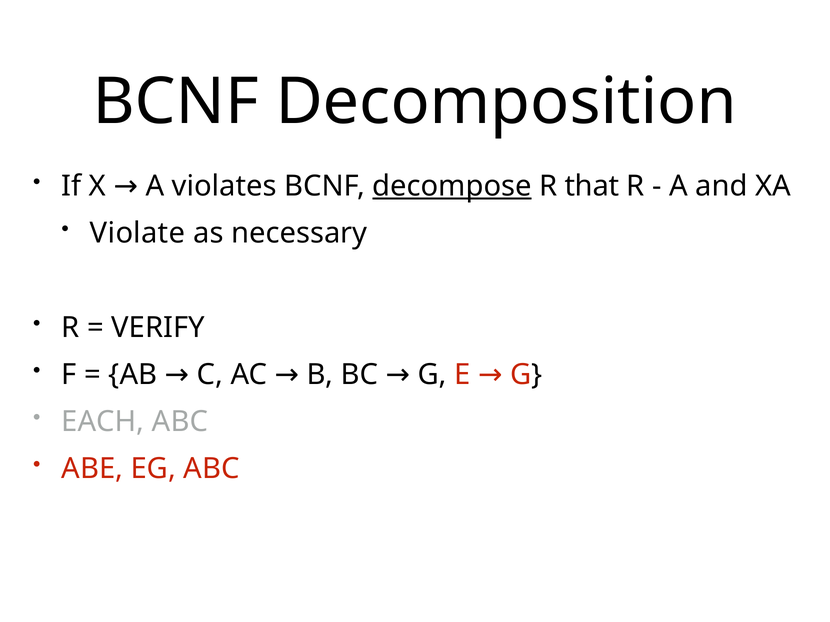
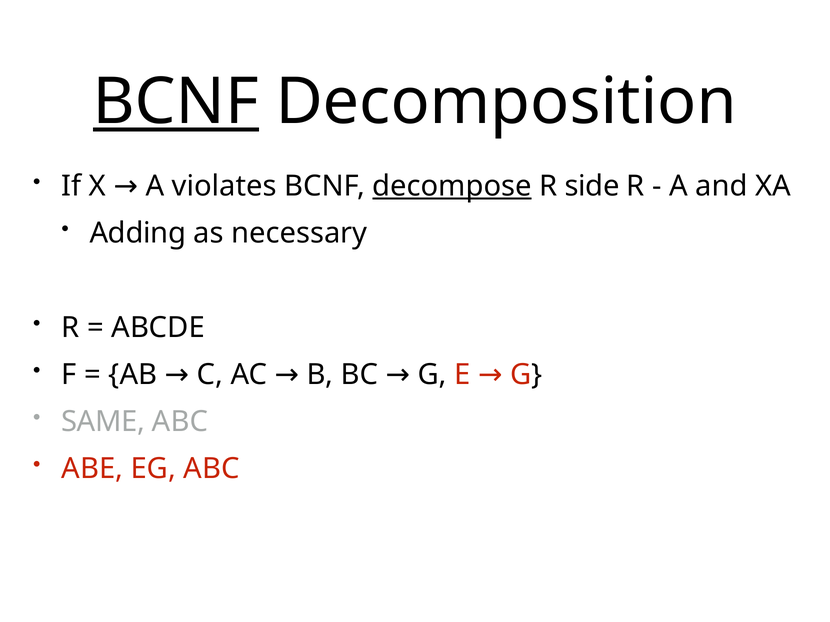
BCNF at (176, 102) underline: none -> present
that: that -> side
Violate: Violate -> Adding
VERIFY: VERIFY -> ABCDE
EACH: EACH -> SAME
